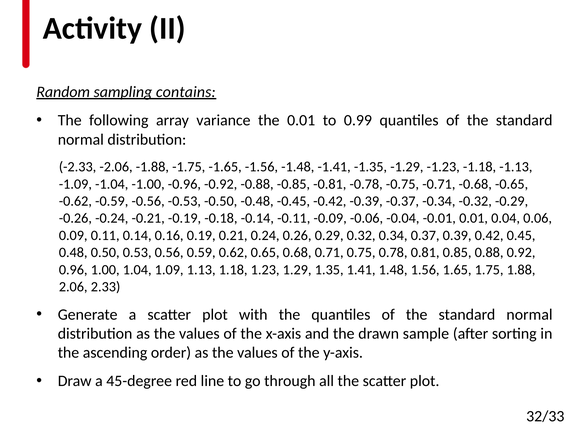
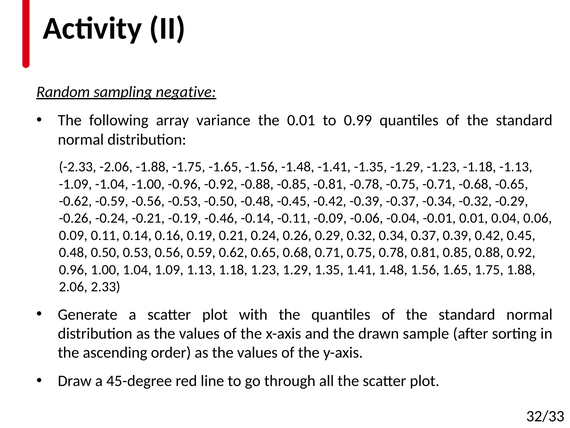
contains: contains -> negative
-0.18: -0.18 -> -0.46
